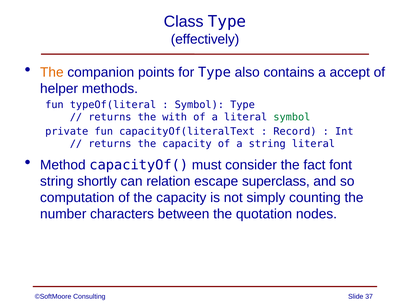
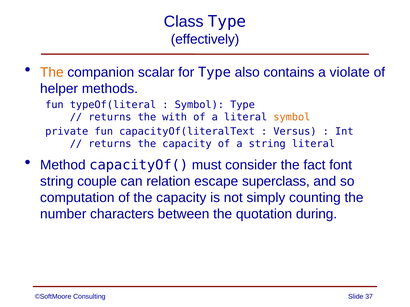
points: points -> scalar
accept: accept -> violate
symbol at (292, 117) colour: green -> orange
Record: Record -> Versus
shortly: shortly -> couple
nodes: nodes -> during
